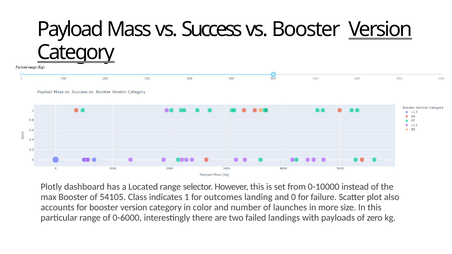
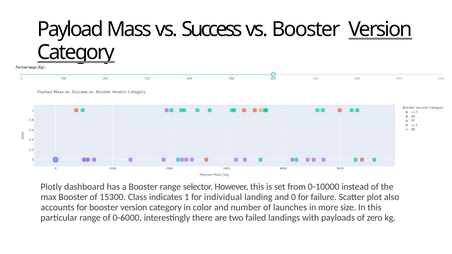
a Located: Located -> Booster
54105: 54105 -> 15300
outcomes: outcomes -> individual
